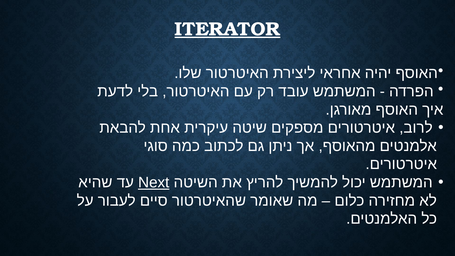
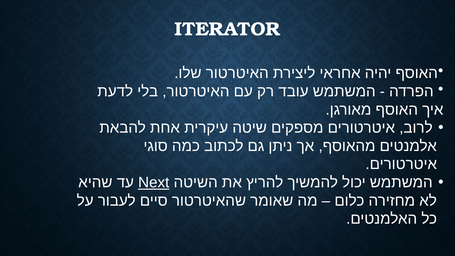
ITERATOR underline: present -> none
